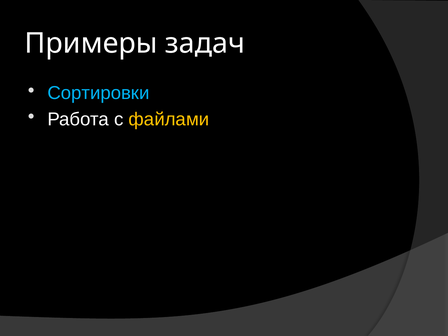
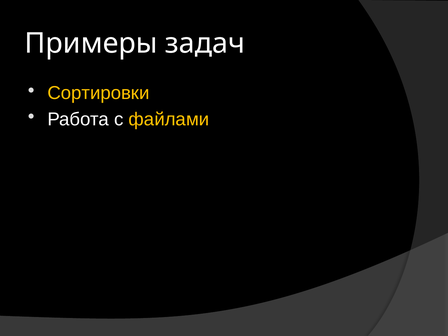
Сортировки colour: light blue -> yellow
